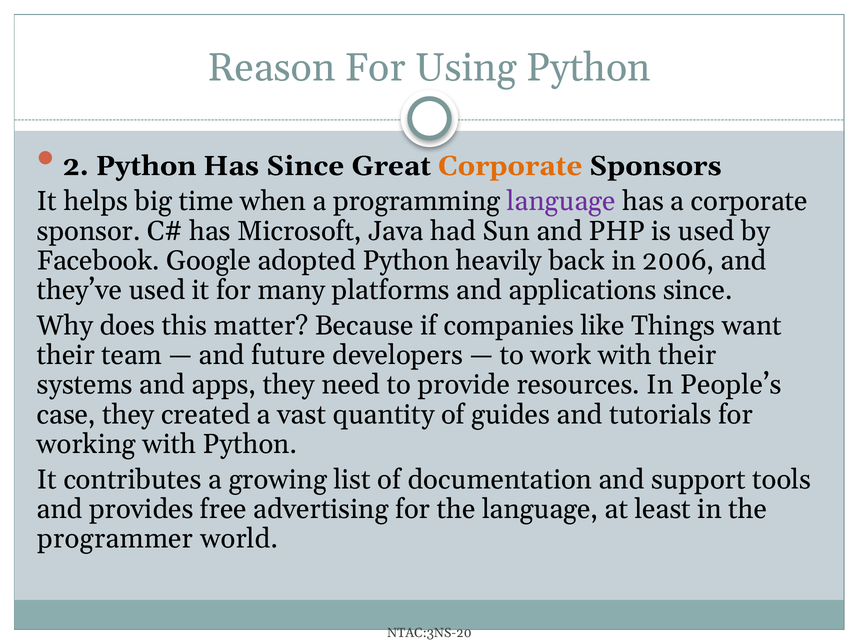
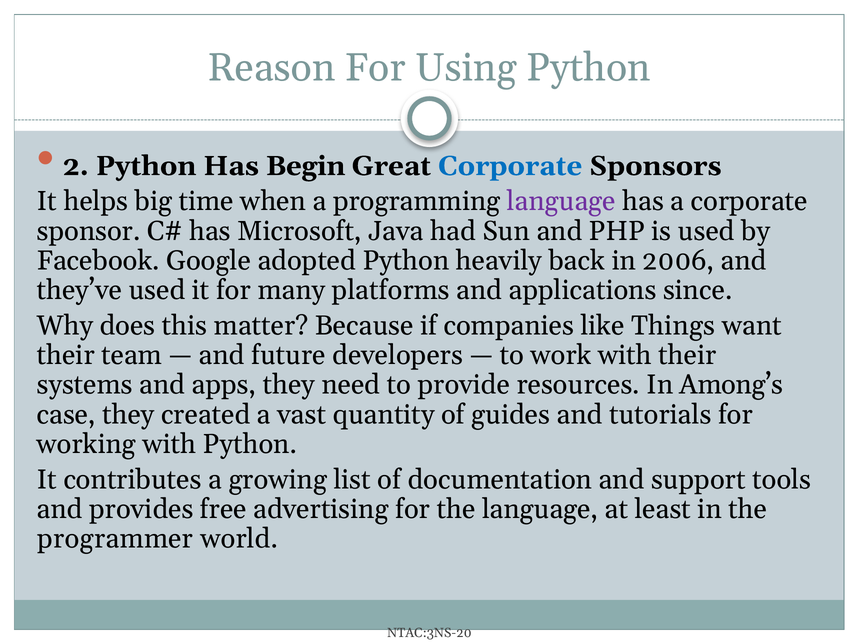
Has Since: Since -> Begin
Corporate at (510, 166) colour: orange -> blue
People’s: People’s -> Among’s
